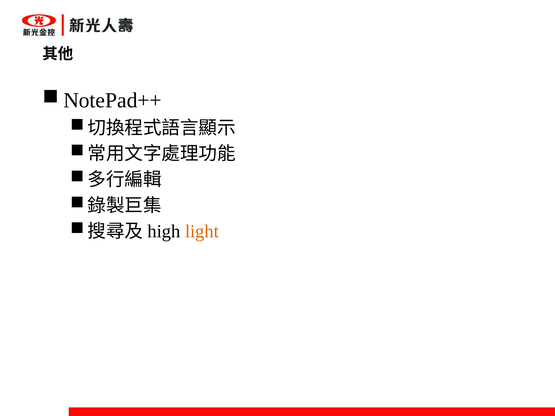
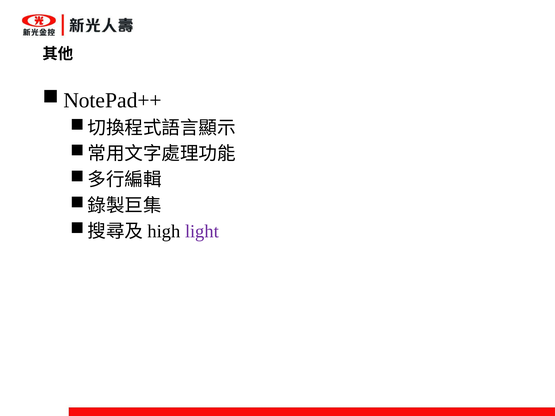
light colour: orange -> purple
